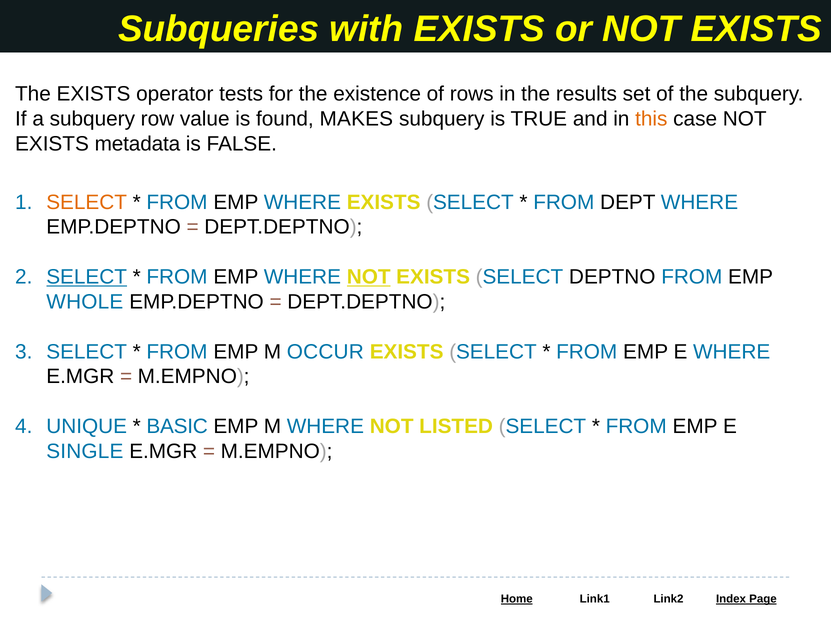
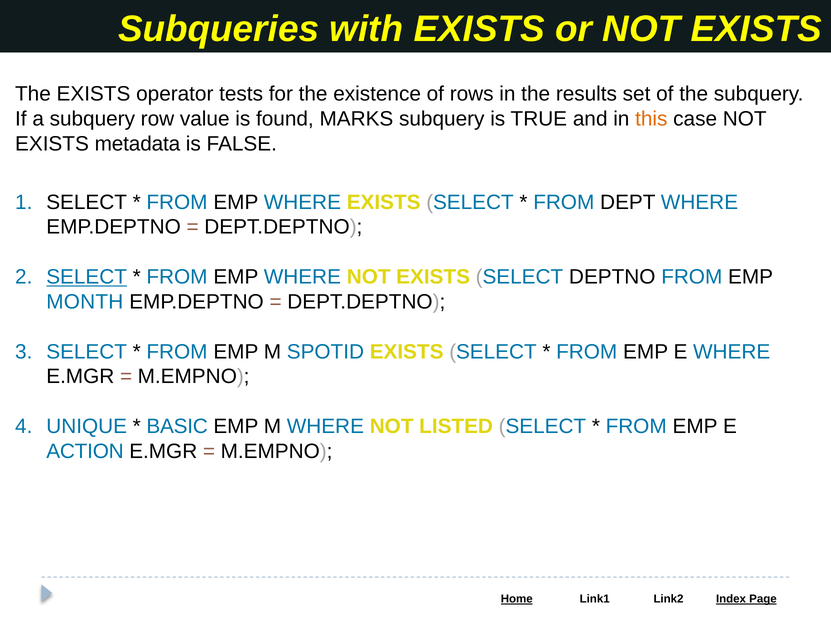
MAKES: MAKES -> MARKS
SELECT at (87, 202) colour: orange -> black
NOT at (369, 277) underline: present -> none
WHOLE: WHOLE -> MONTH
OCCUR: OCCUR -> SPOTID
SINGLE: SINGLE -> ACTION
